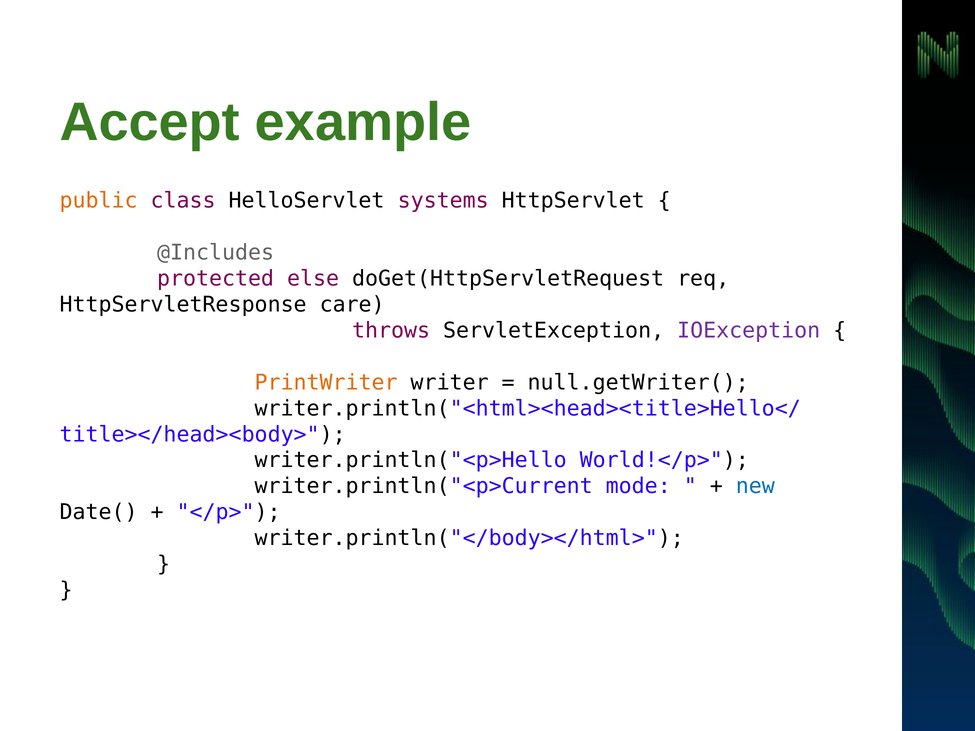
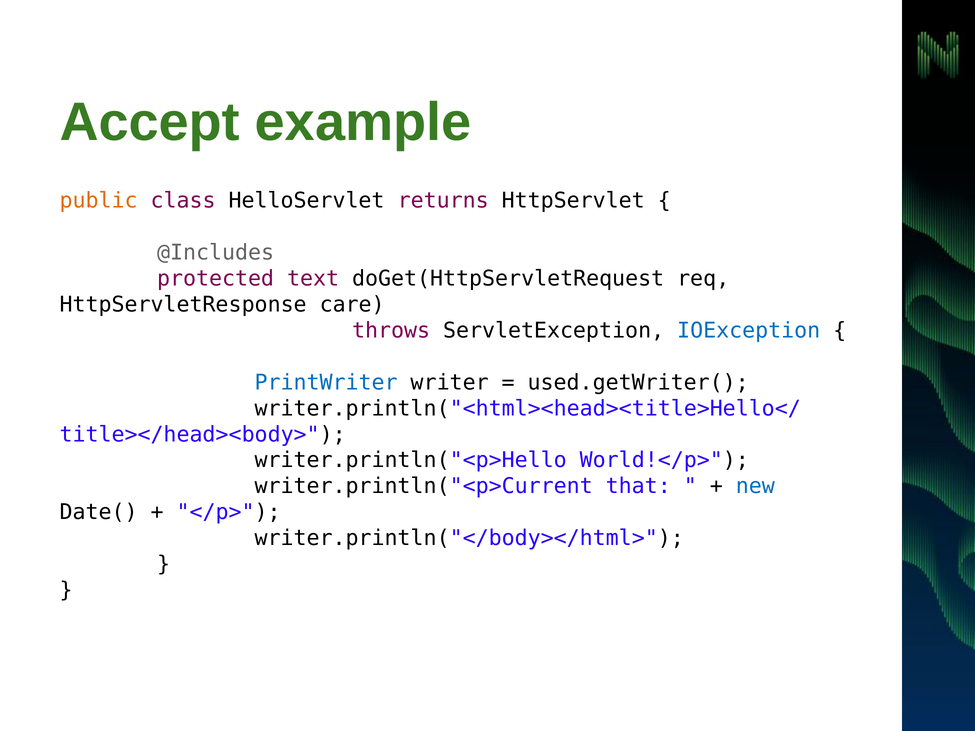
systems: systems -> returns
else: else -> text
IOException colour: purple -> blue
PrintWriter colour: orange -> blue
null.getWriter(: null.getWriter( -> used.getWriter(
mode: mode -> that
